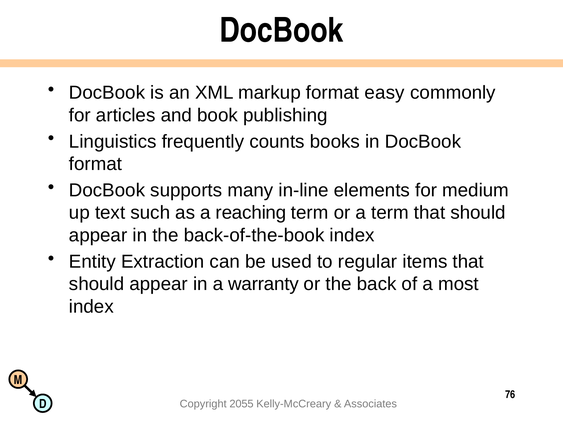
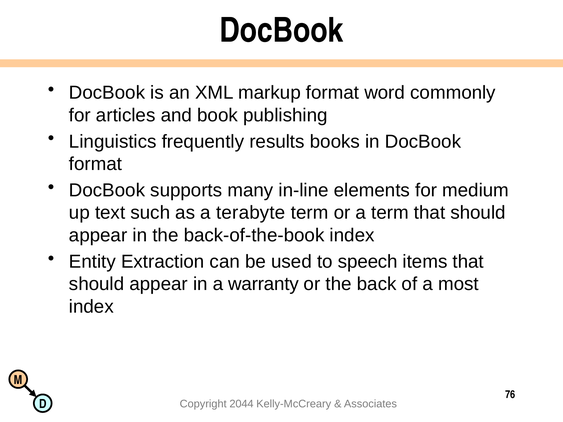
easy: easy -> word
counts: counts -> results
reaching: reaching -> terabyte
regular: regular -> speech
2055: 2055 -> 2044
